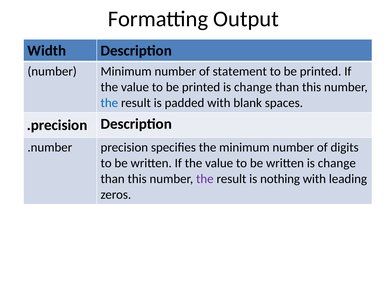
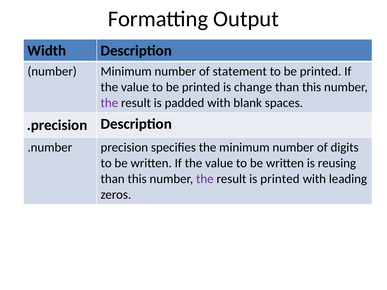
the at (109, 103) colour: blue -> purple
written is change: change -> reusing
is nothing: nothing -> printed
